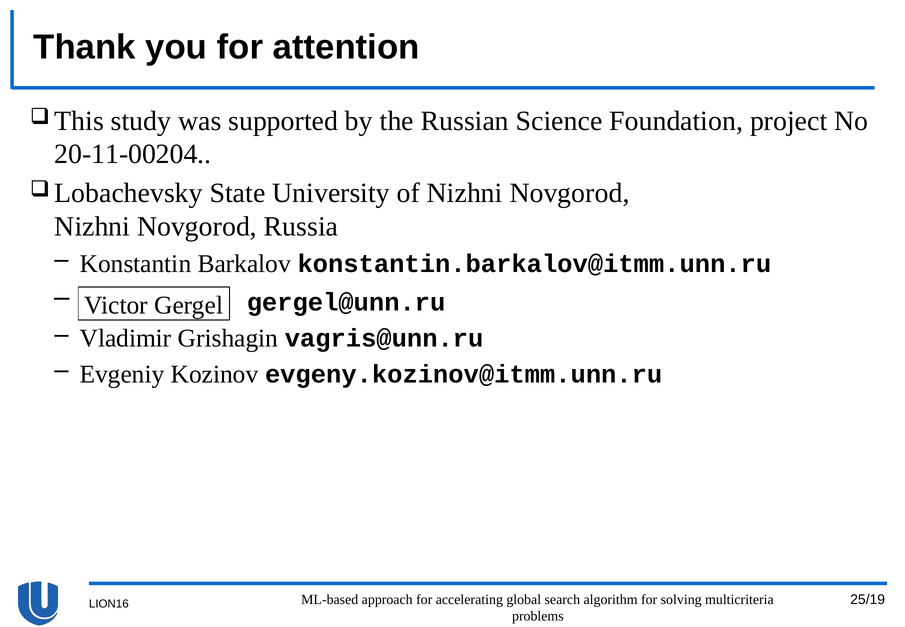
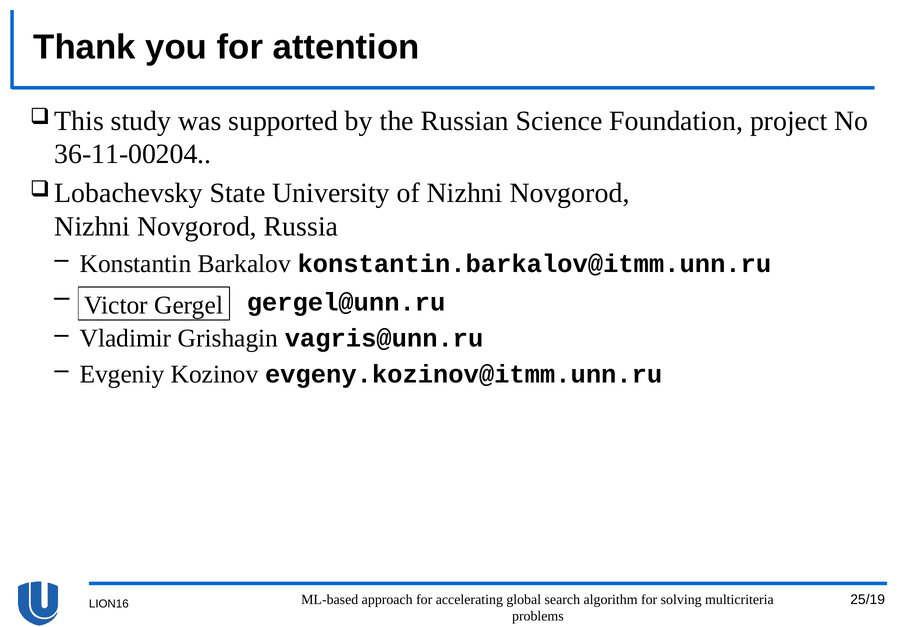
20-11-00204: 20-11-00204 -> 36-11-00204
